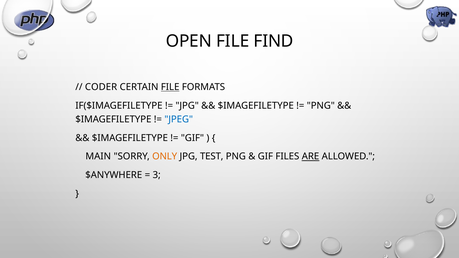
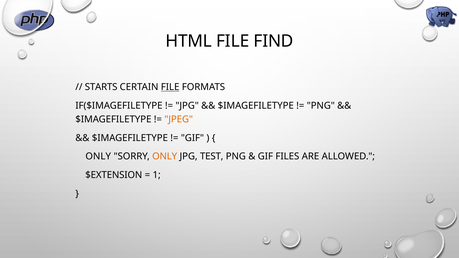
OPEN: OPEN -> HTML
CODER: CODER -> STARTS
JPEG colour: blue -> orange
MAIN at (98, 157): MAIN -> ONLY
ARE underline: present -> none
$ANYWHERE: $ANYWHERE -> $EXTENSION
3: 3 -> 1
